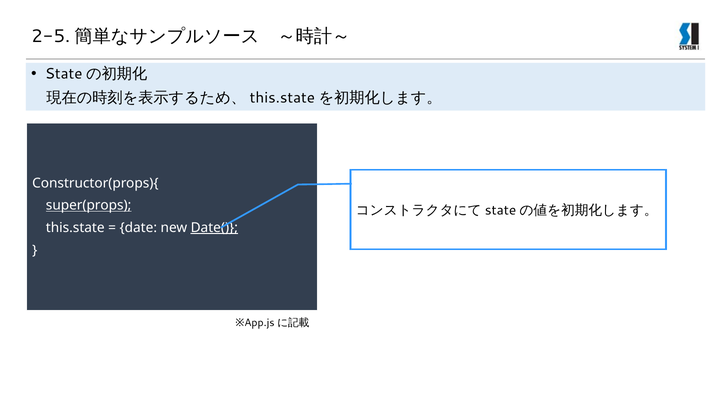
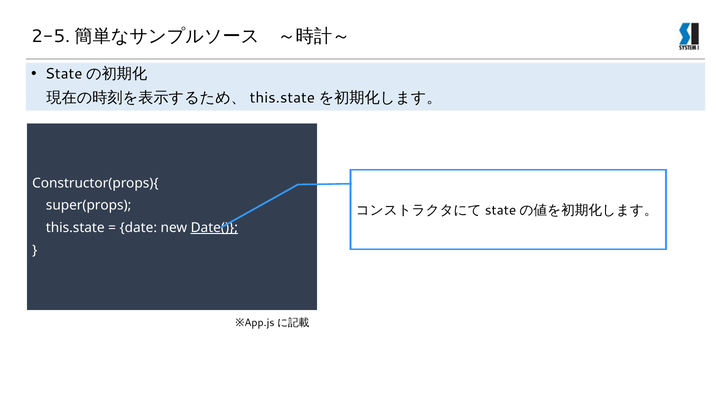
super(props underline: present -> none
